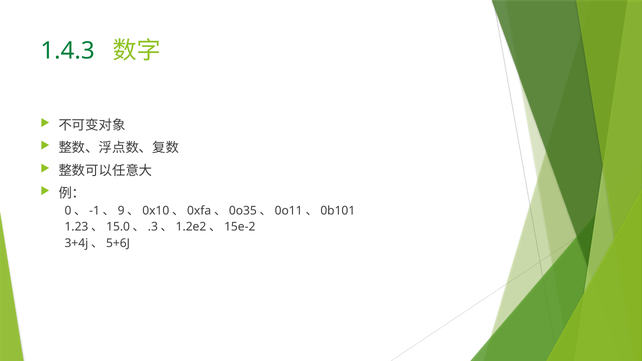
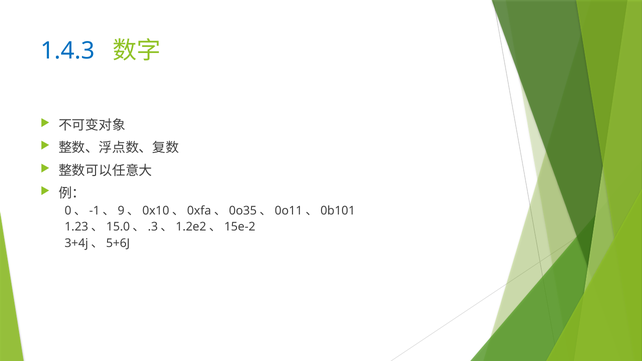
1.4.3 colour: green -> blue
